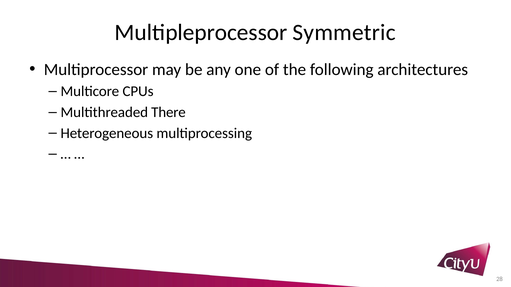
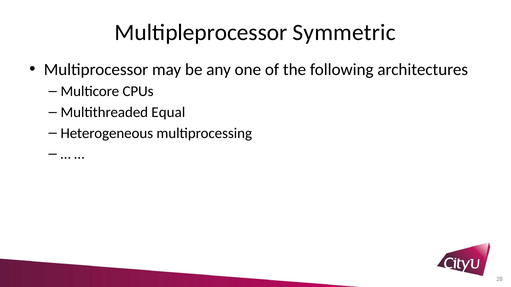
There: There -> Equal
